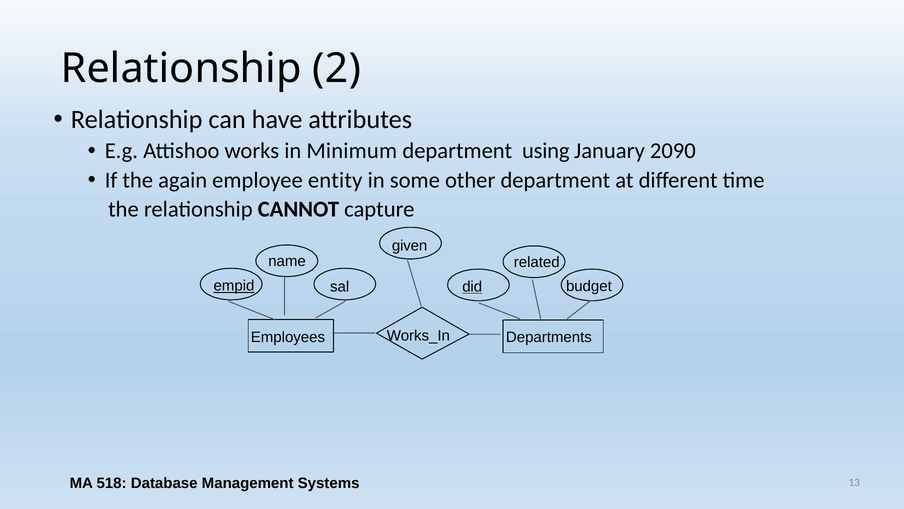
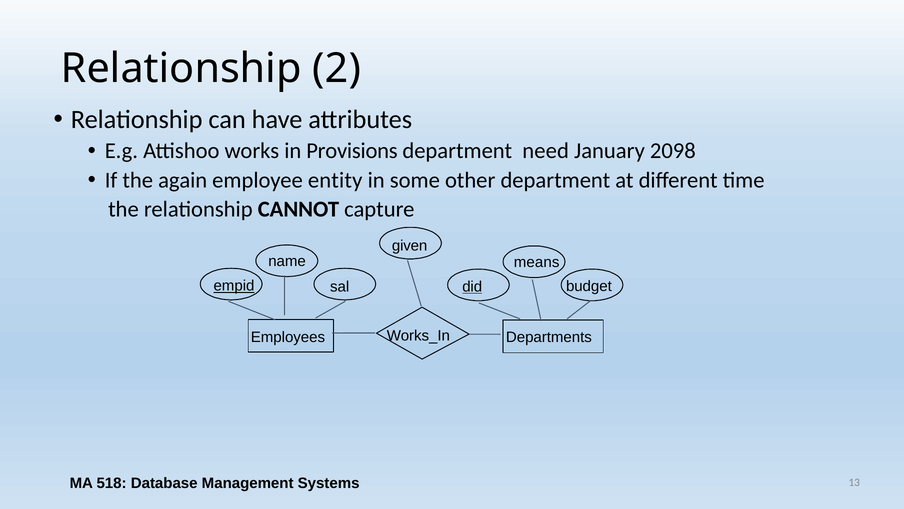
Minimum: Minimum -> Provisions
using: using -> need
2090: 2090 -> 2098
related: related -> means
